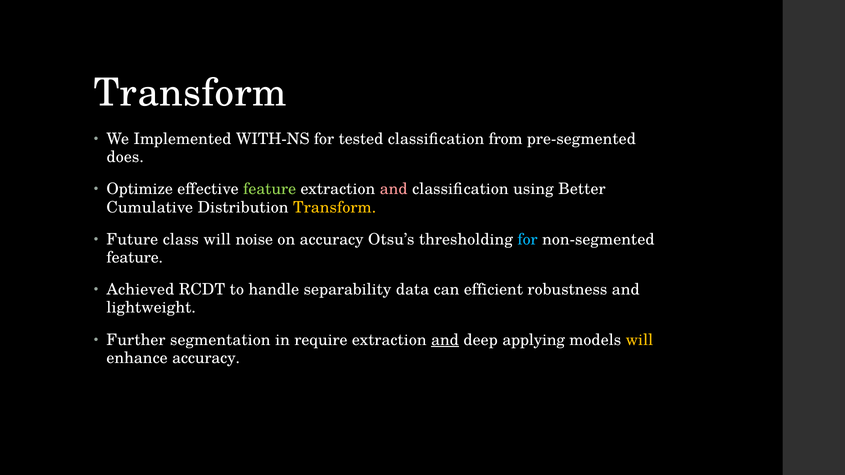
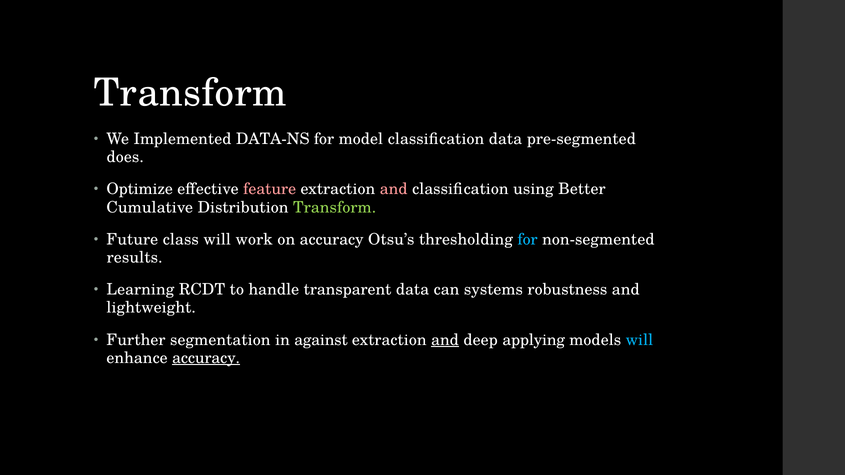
WITH-NS: WITH-NS -> DATA-NS
tested: tested -> model
classification from: from -> data
feature at (270, 189) colour: light green -> pink
Transform at (335, 207) colour: yellow -> light green
noise: noise -> work
feature at (135, 258): feature -> results
Achieved: Achieved -> Learning
separability: separability -> transparent
efficient: efficient -> systems
require: require -> against
will at (639, 340) colour: yellow -> light blue
accuracy at (206, 358) underline: none -> present
